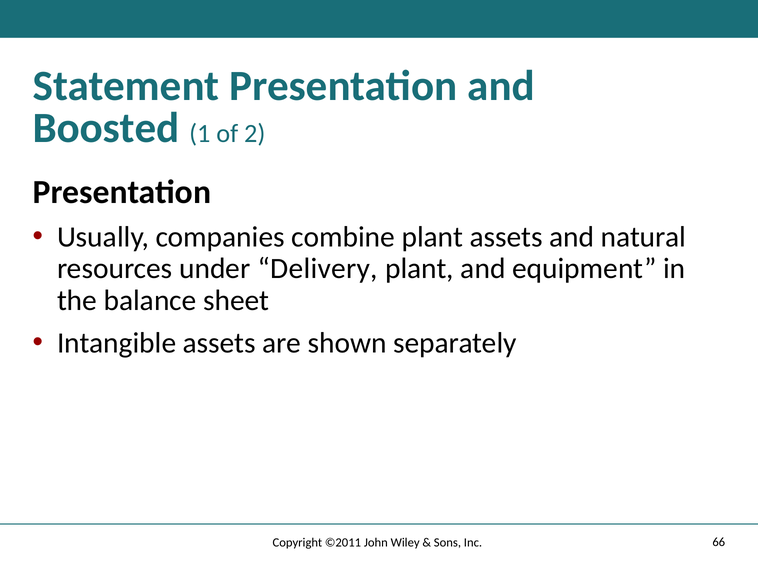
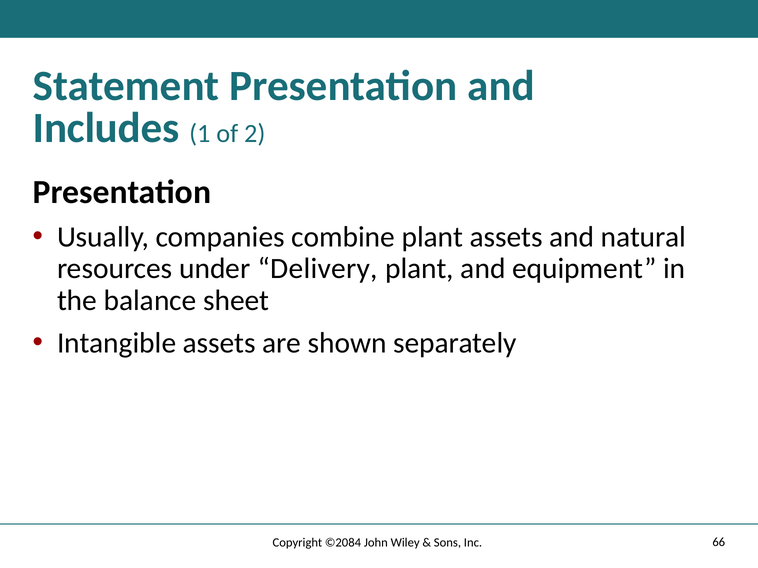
Boosted: Boosted -> Includes
©2011: ©2011 -> ©2084
